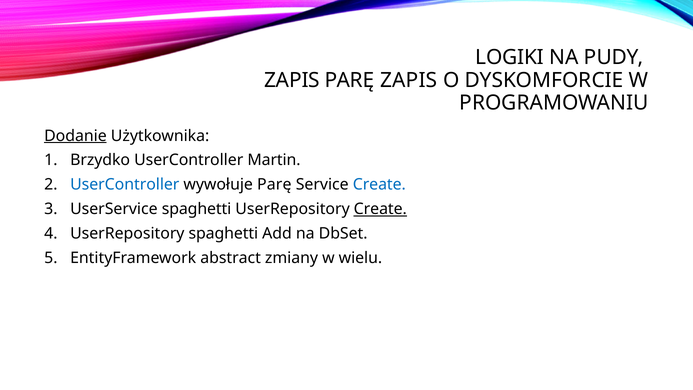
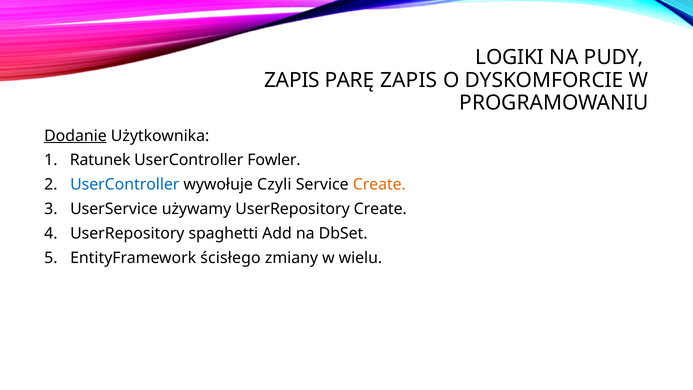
Brzydko: Brzydko -> Ratunek
Martin: Martin -> Fowler
wywołuje Parę: Parę -> Czyli
Create at (379, 185) colour: blue -> orange
UserService spaghetti: spaghetti -> używamy
Create at (380, 209) underline: present -> none
abstract: abstract -> ścisłego
